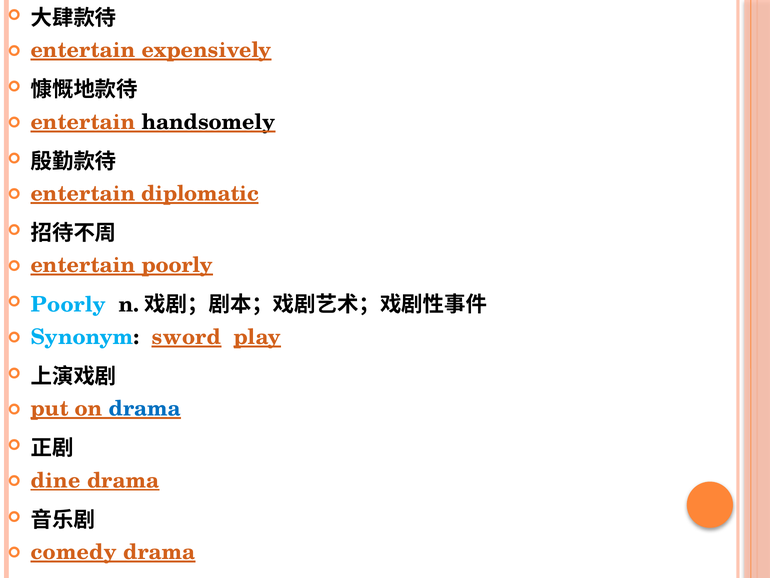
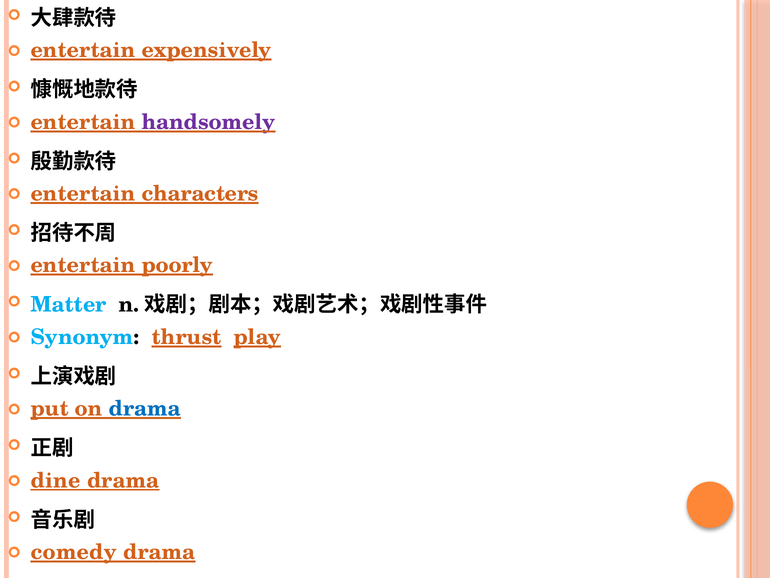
handsomely colour: black -> purple
diplomatic: diplomatic -> characters
Poorly at (68, 305): Poorly -> Matter
sword: sword -> thrust
